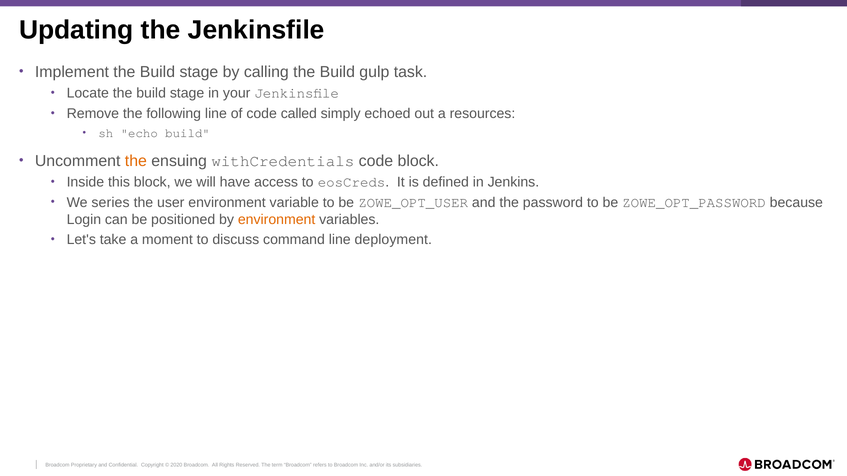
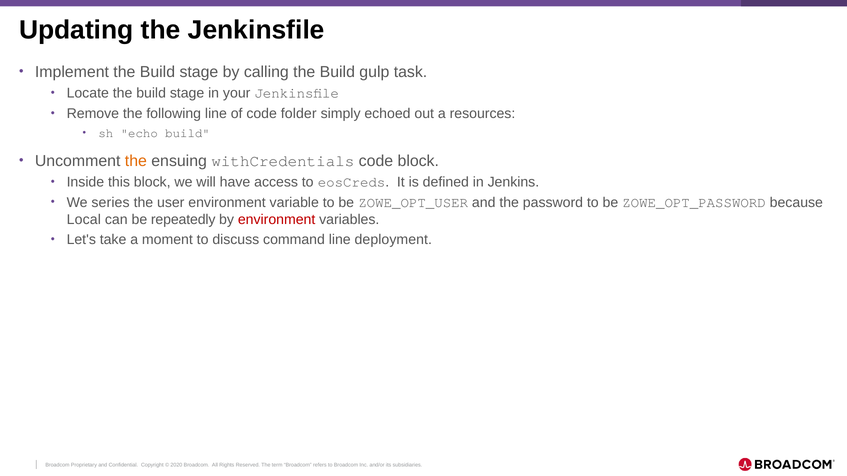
called: called -> folder
Login: Login -> Local
positioned: positioned -> repeatedly
environment at (277, 220) colour: orange -> red
